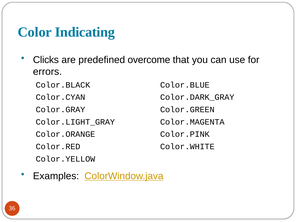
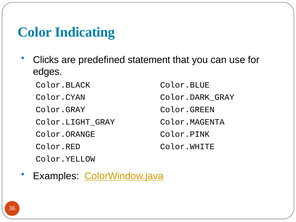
overcome: overcome -> statement
errors: errors -> edges
